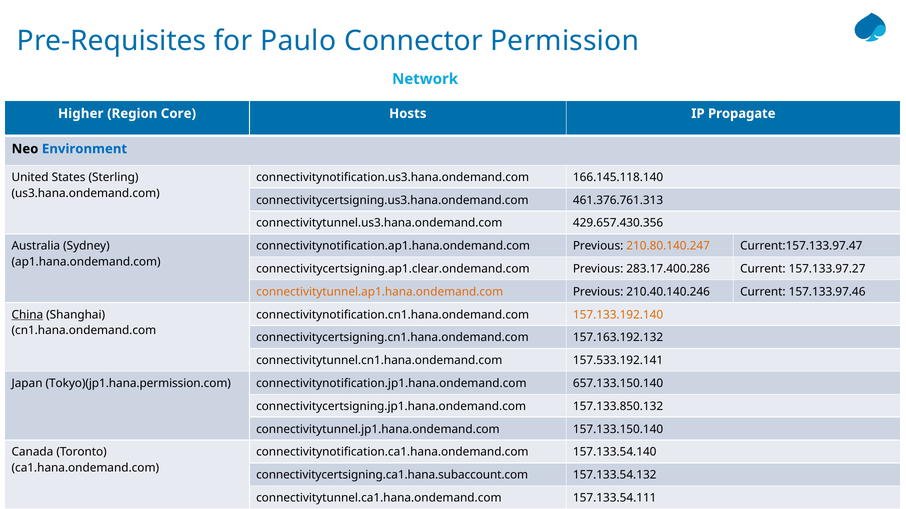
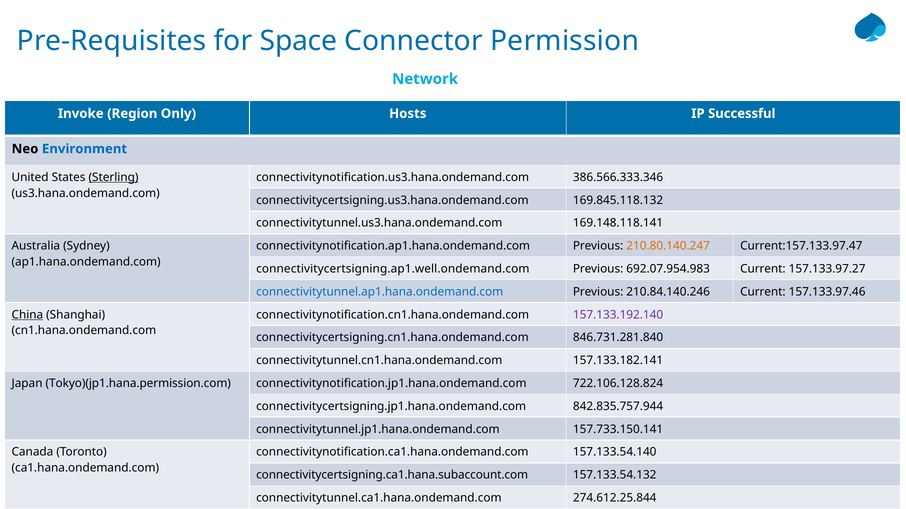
Paulo: Paulo -> Space
Higher: Higher -> Invoke
Core: Core -> Only
Propagate: Propagate -> Successful
Sterling underline: none -> present
166.145.118.140: 166.145.118.140 -> 386.566.333.346
461.376.761.313: 461.376.761.313 -> 169.845.118.132
429.657.430.356: 429.657.430.356 -> 169.148.118.141
connectivitycertsigning.ap1.clear.ondemand.com: connectivitycertsigning.ap1.clear.ondemand.com -> connectivitycertsigning.ap1.well.ondemand.com
283.17.400.286: 283.17.400.286 -> 692.07.954.983
connectivitytunnel.ap1.hana.ondemand.com colour: orange -> blue
210.40.140.246: 210.40.140.246 -> 210.84.140.246
157.133.192.140 colour: orange -> purple
157.163.192.132: 157.163.192.132 -> 846.731.281.840
157.533.192.141: 157.533.192.141 -> 157.133.182.141
657.133.150.140: 657.133.150.140 -> 722.106.128.824
157.133.850.132: 157.133.850.132 -> 842.835.757.944
157.133.150.140: 157.133.150.140 -> 157.733.150.141
157.133.54.111: 157.133.54.111 -> 274.612.25.844
